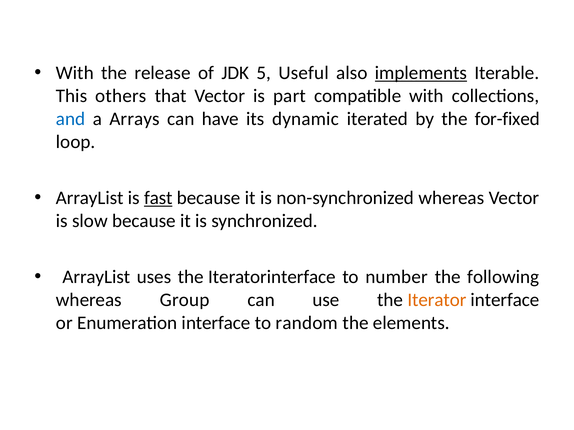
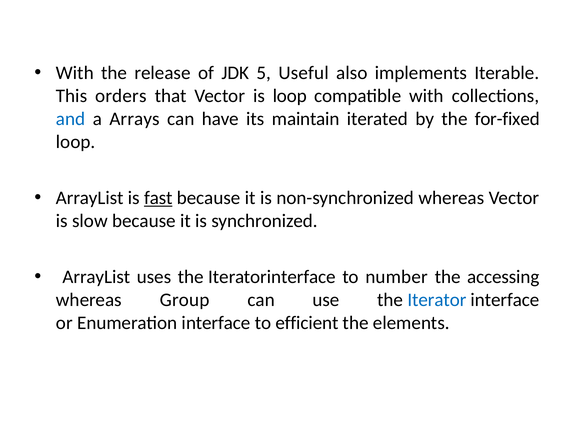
implements underline: present -> none
others: others -> orders
is part: part -> loop
dynamic: dynamic -> maintain
following: following -> accessing
Iterator colour: orange -> blue
random: random -> efficient
